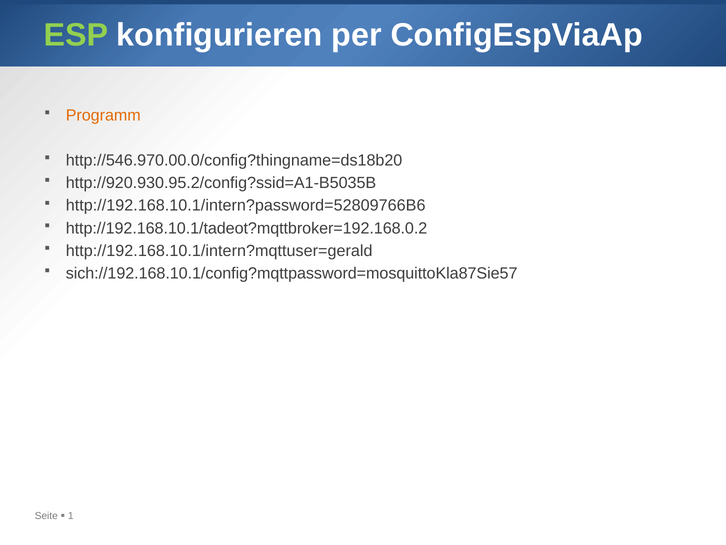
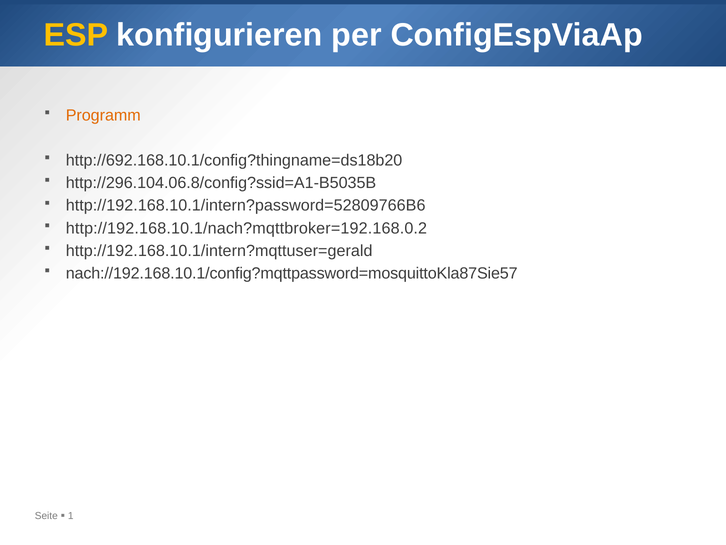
ESP colour: light green -> yellow
http://546.970.00.0/config?thingname=ds18b20: http://546.970.00.0/config?thingname=ds18b20 -> http://692.168.10.1/config?thingname=ds18b20
http://920.930.95.2/config?ssid=A1-B5035B: http://920.930.95.2/config?ssid=A1-B5035B -> http://296.104.06.8/config?ssid=A1-B5035B
http://192.168.10.1/tadeot?mqttbroker=192.168.0.2: http://192.168.10.1/tadeot?mqttbroker=192.168.0.2 -> http://192.168.10.1/nach?mqttbroker=192.168.0.2
sich://192.168.10.1/config?mqttpassword=mosquittoKla87Sie57: sich://192.168.10.1/config?mqttpassword=mosquittoKla87Sie57 -> nach://192.168.10.1/config?mqttpassword=mosquittoKla87Sie57
